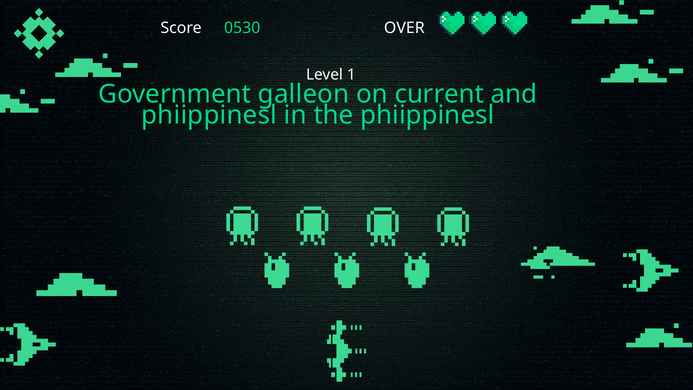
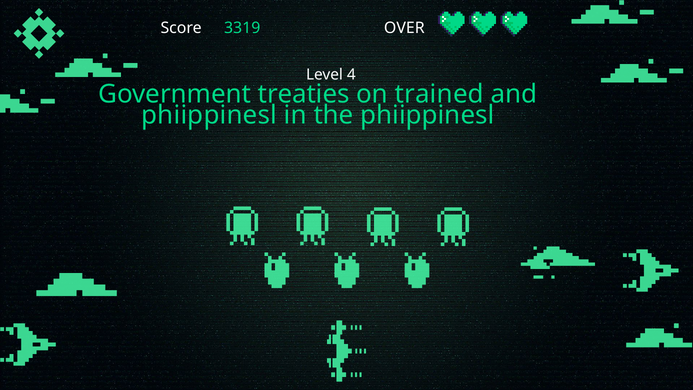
0530: 0530 -> 3319
1: 1 -> 4
galleon: galleon -> treaties
current: current -> trained
